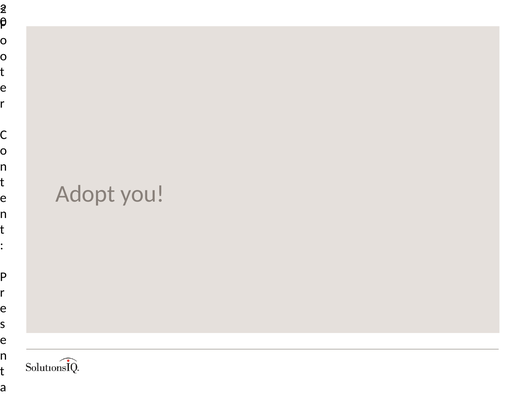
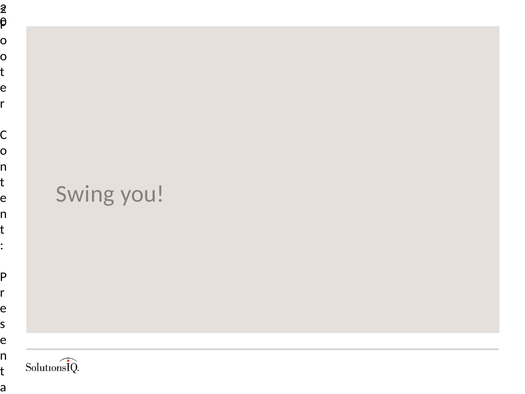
Adopt: Adopt -> Swing
